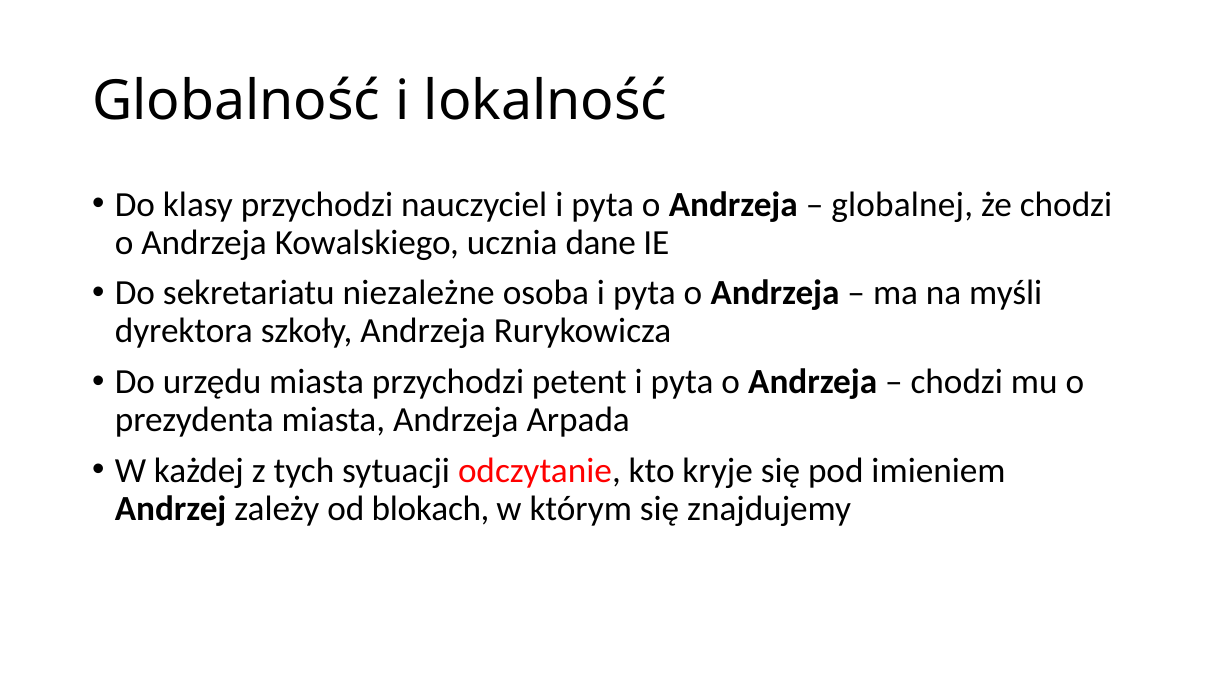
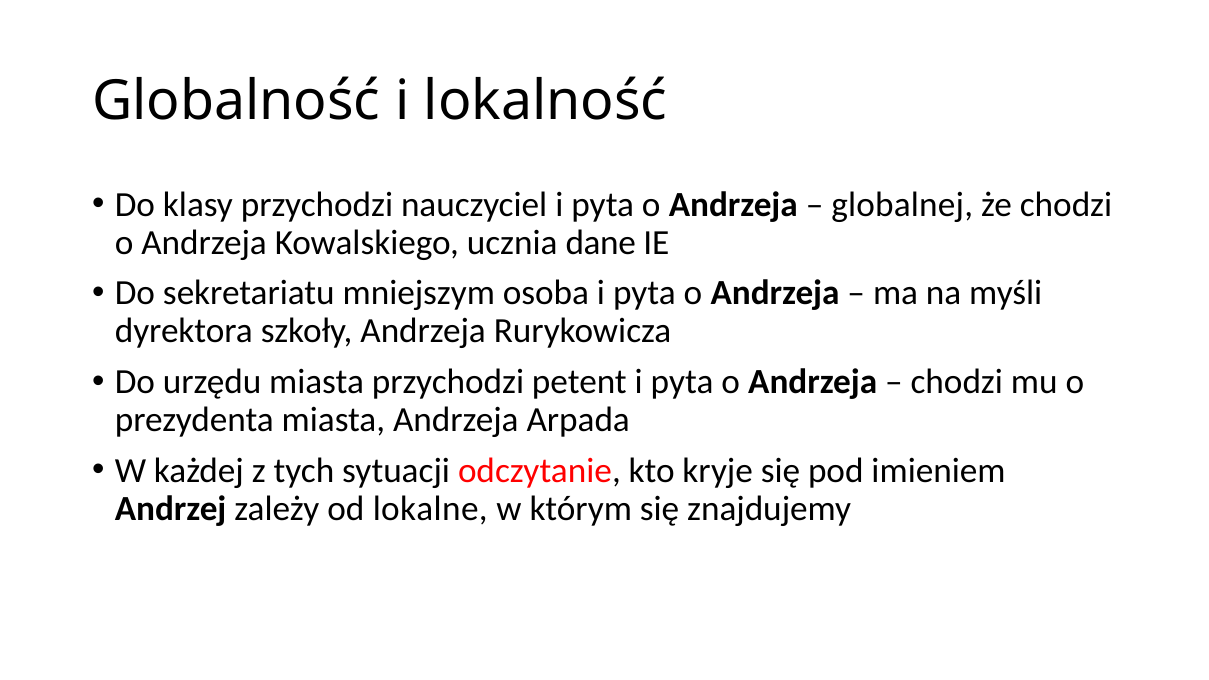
niezależne: niezależne -> mniejszym
blokach: blokach -> lokalne
